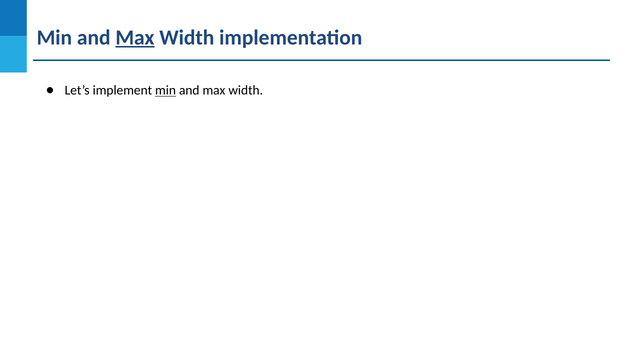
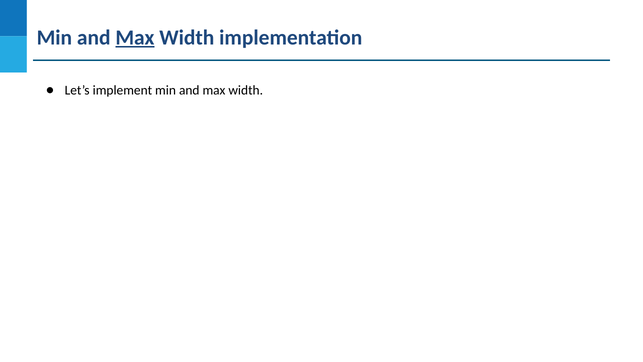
min at (166, 90) underline: present -> none
